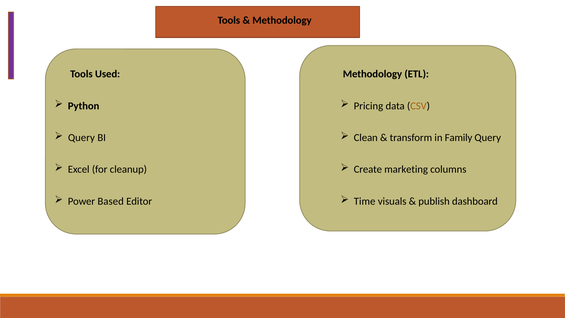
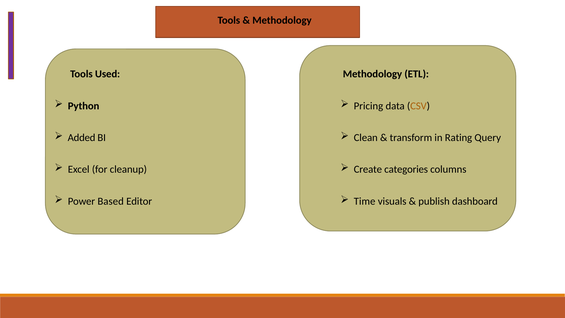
Query at (81, 138): Query -> Added
Family: Family -> Rating
marketing: marketing -> categories
